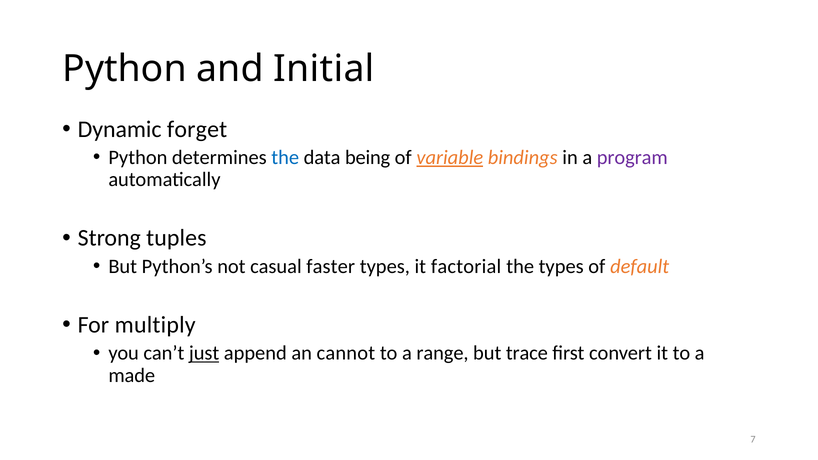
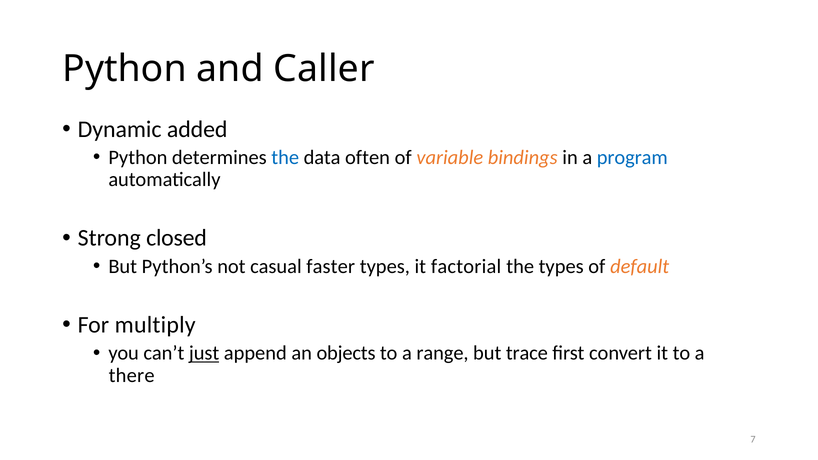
Initial: Initial -> Caller
forget: forget -> added
being: being -> often
variable underline: present -> none
program colour: purple -> blue
tuples: tuples -> closed
cannot: cannot -> objects
made: made -> there
